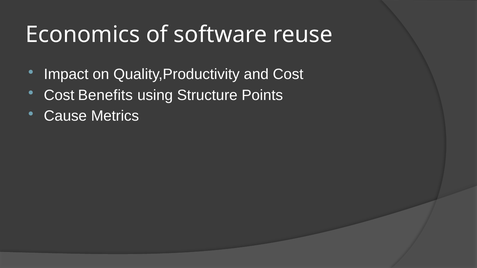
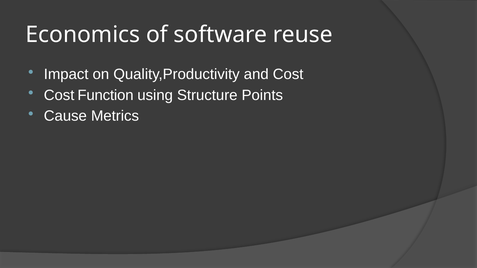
Benefits: Benefits -> Function
